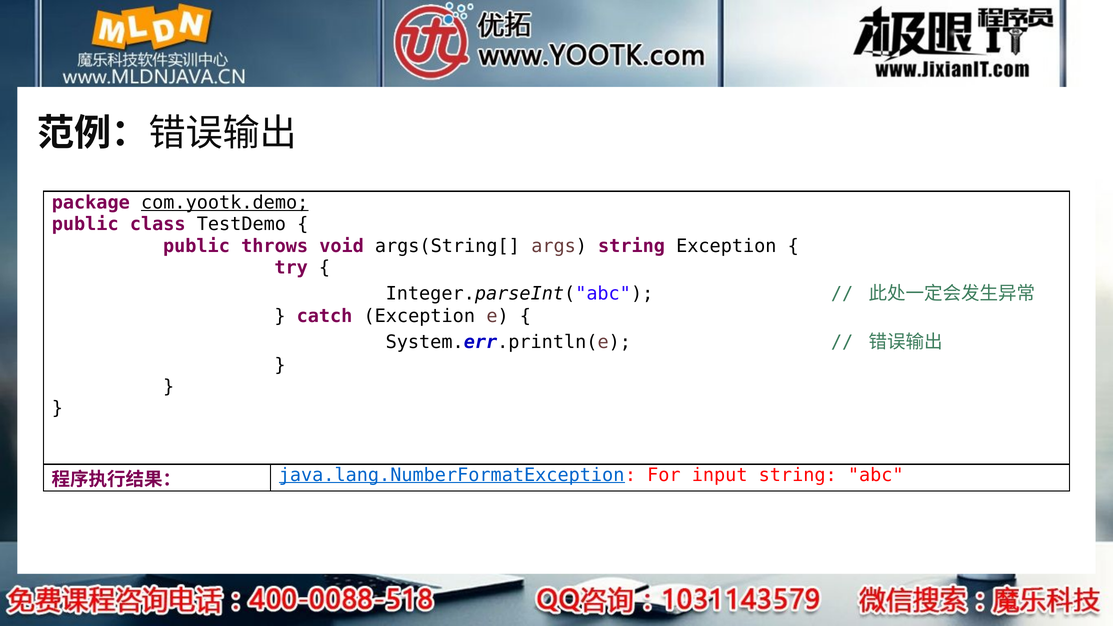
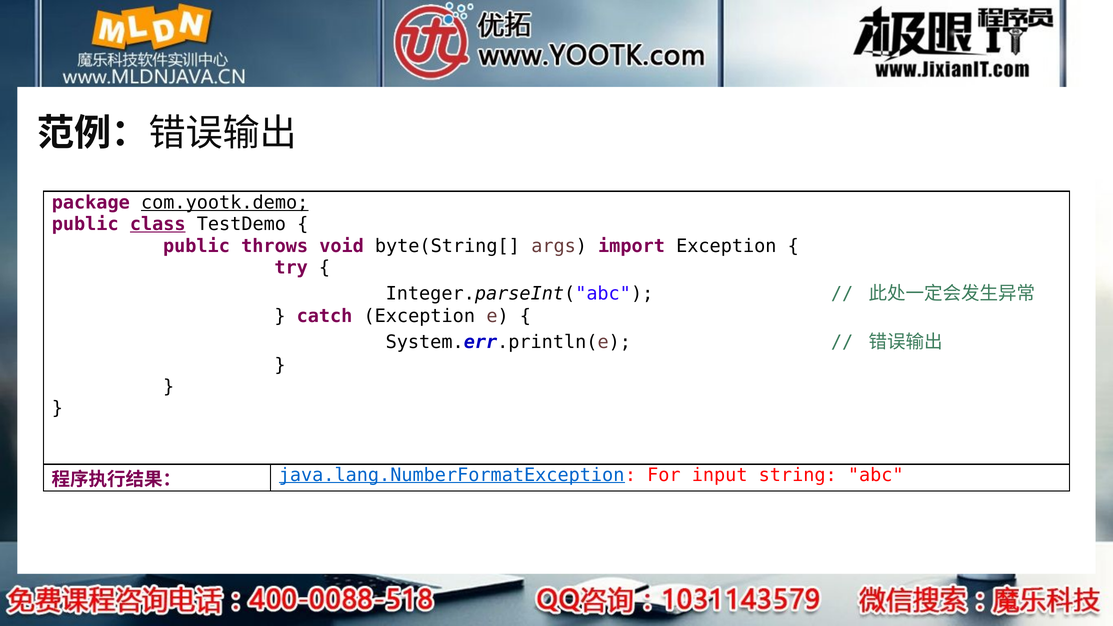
class underline: none -> present
args(String[: args(String[ -> byte(String[
args string: string -> import
